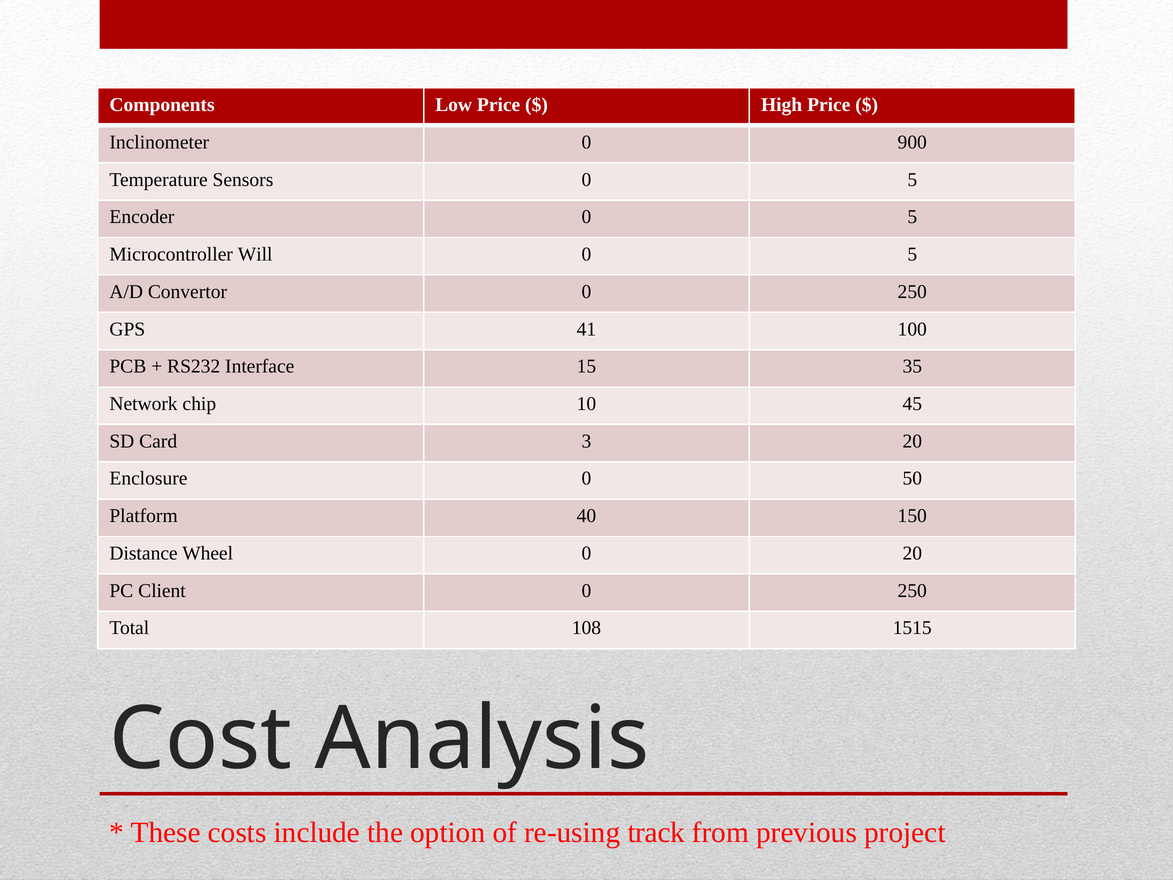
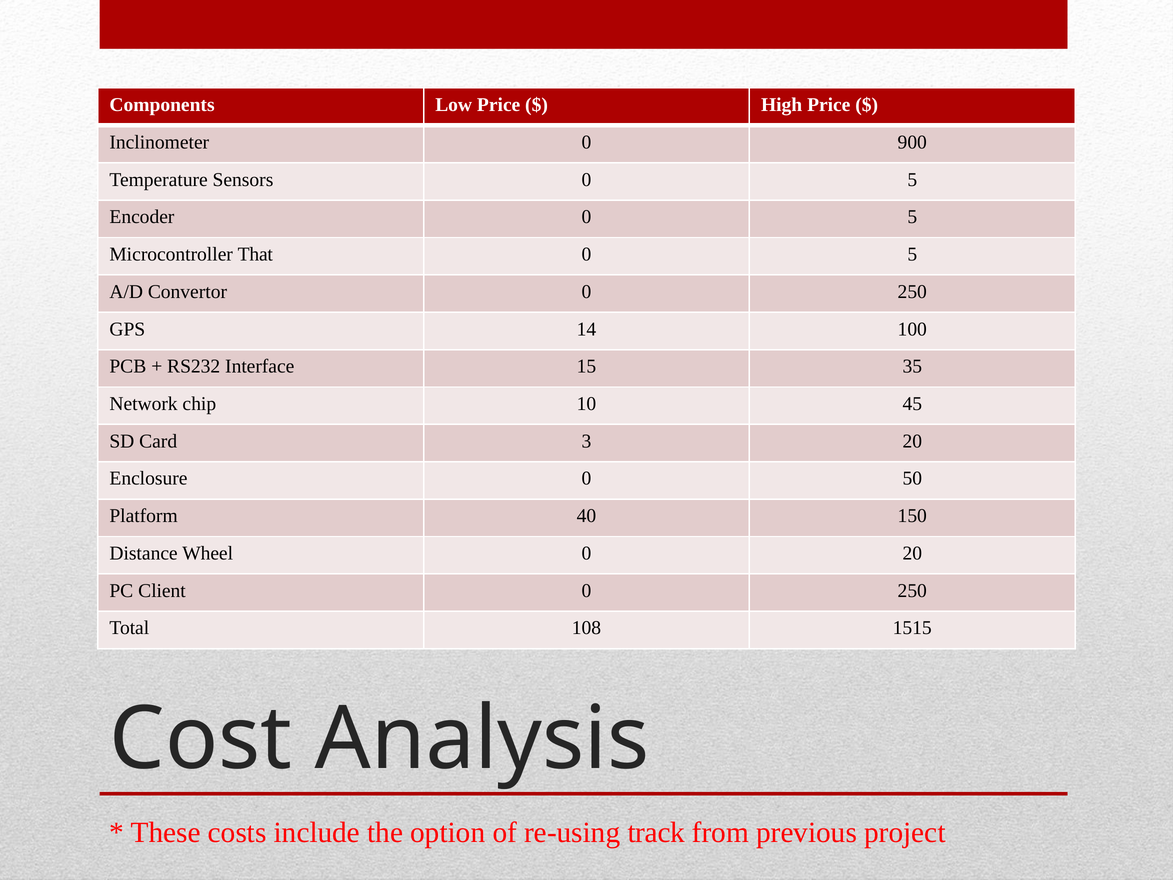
Will: Will -> That
41: 41 -> 14
